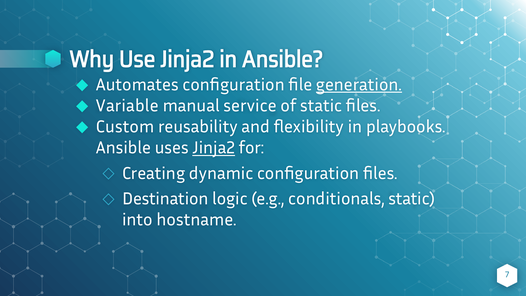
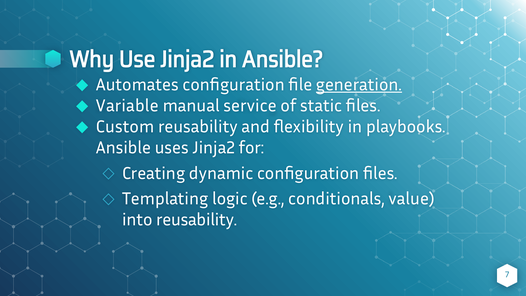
Jinja2 at (214, 148) underline: present -> none
Destination: Destination -> Templating
conditionals static: static -> value
into hostname: hostname -> reusability
